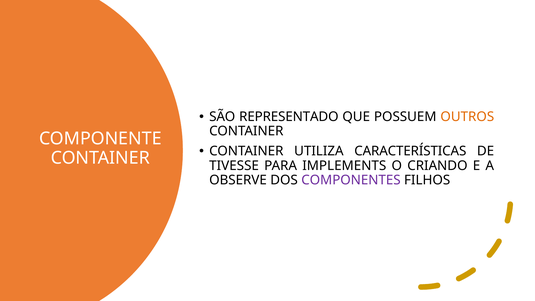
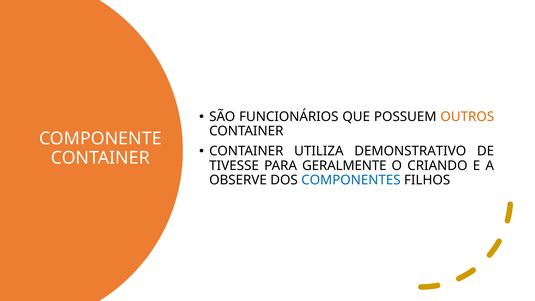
REPRESENTADO: REPRESENTADO -> FUNCIONÁRIOS
CARACTERÍSTICAS: CARACTERÍSTICAS -> DEMONSTRATIVO
IMPLEMENTS: IMPLEMENTS -> GERALMENTE
COMPONENTES colour: purple -> blue
